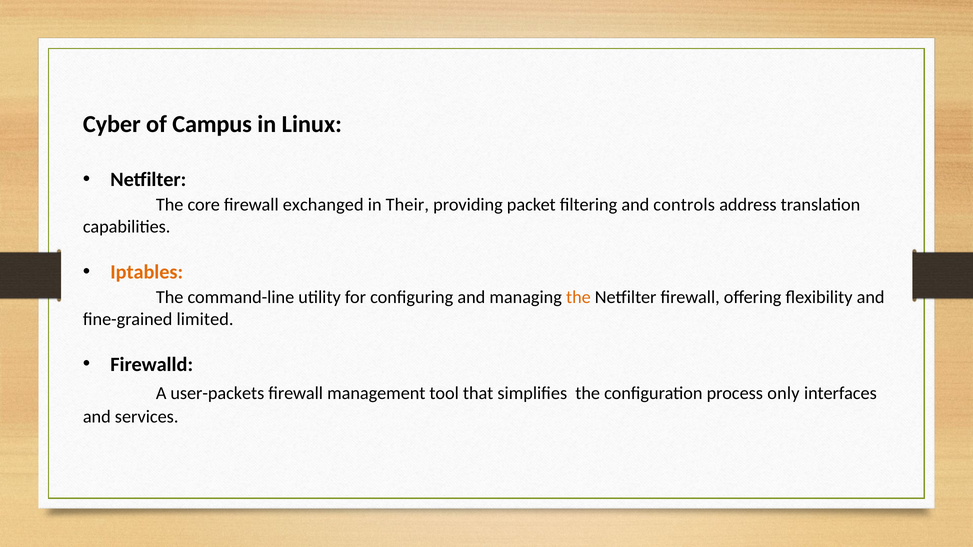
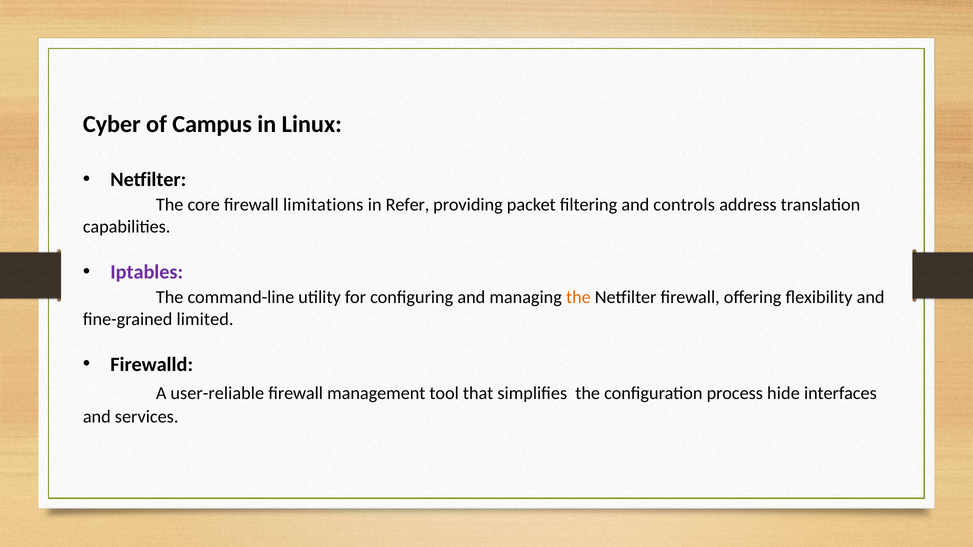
exchanged: exchanged -> limitations
Their: Their -> Refer
Iptables colour: orange -> purple
user-packets: user-packets -> user-reliable
only: only -> hide
